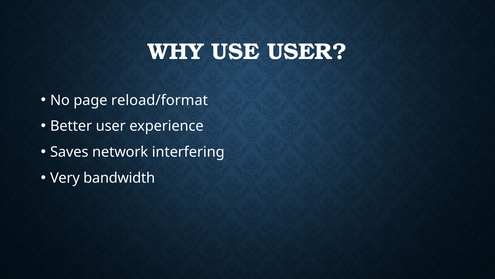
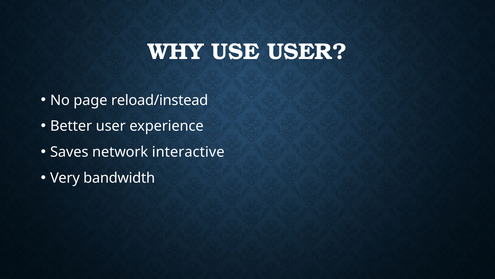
reload/format: reload/format -> reload/instead
interfering: interfering -> interactive
